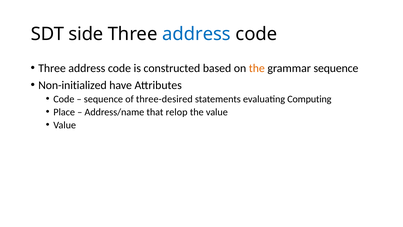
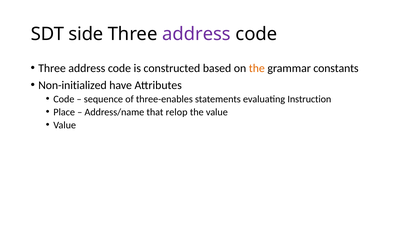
address at (196, 34) colour: blue -> purple
grammar sequence: sequence -> constants
three-desired: three-desired -> three-enables
Computing: Computing -> Instruction
